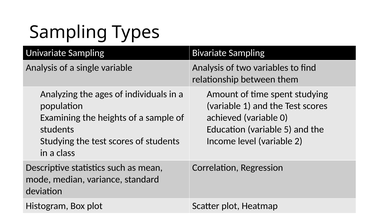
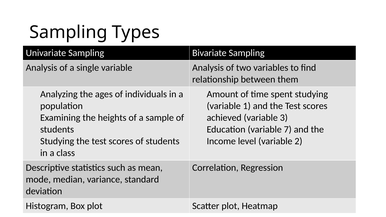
0: 0 -> 3
5: 5 -> 7
